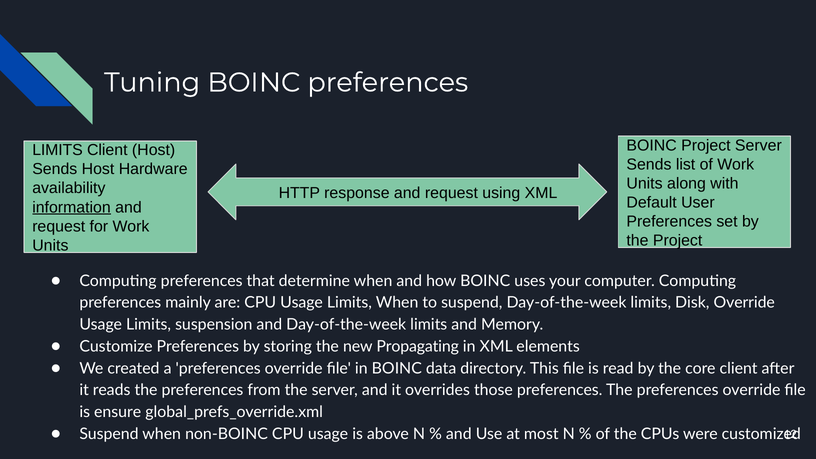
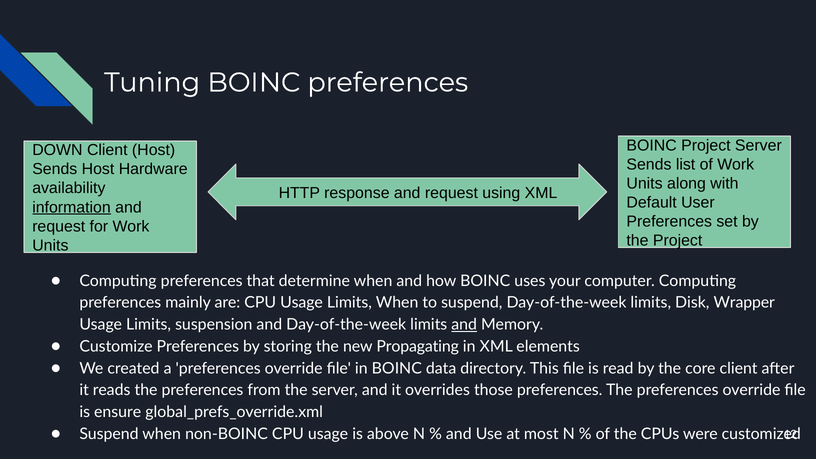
LIMITS at (57, 150): LIMITS -> DOWN
Disk Override: Override -> Wrapper
and at (464, 325) underline: none -> present
